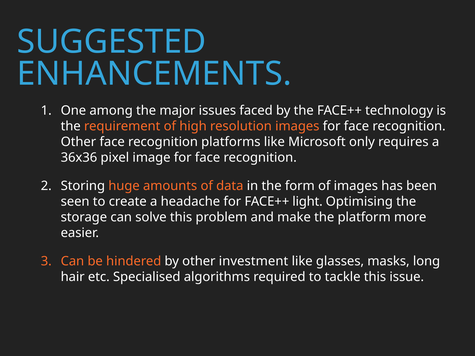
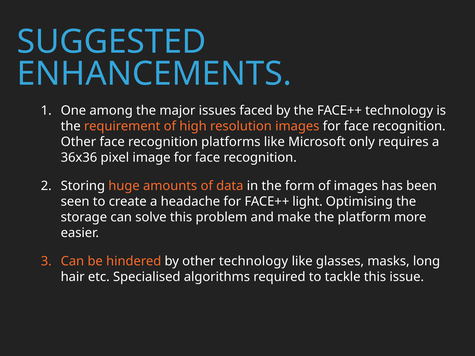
other investment: investment -> technology
